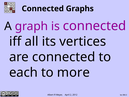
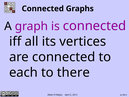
more: more -> there
